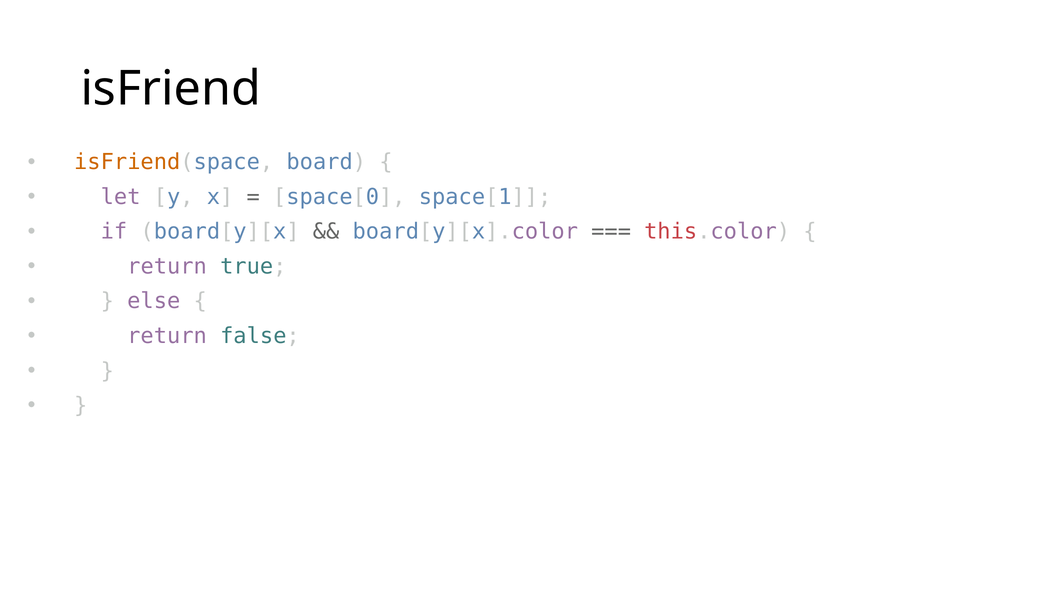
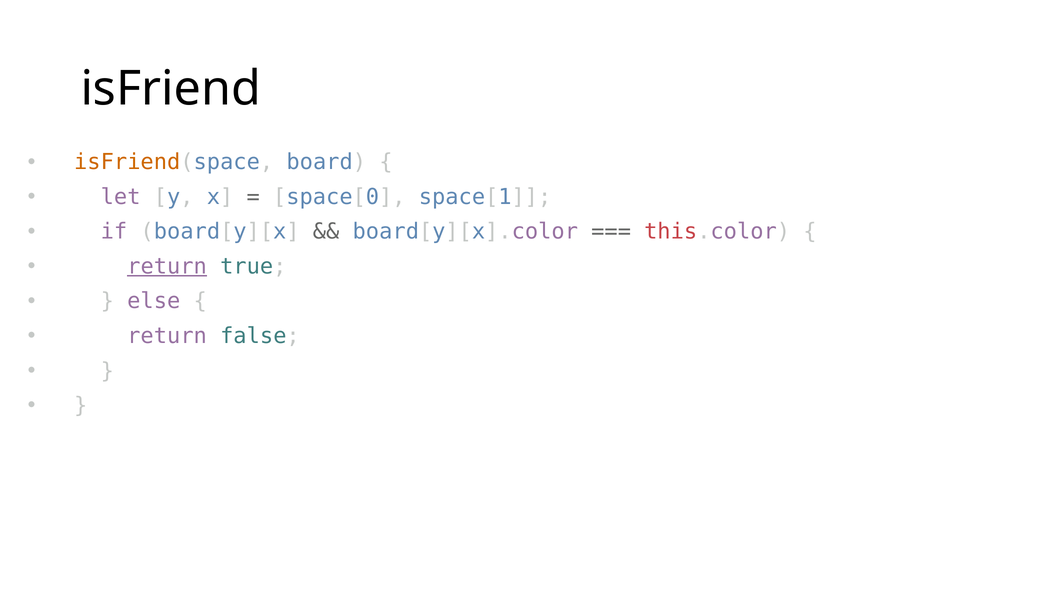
return at (167, 267) underline: none -> present
